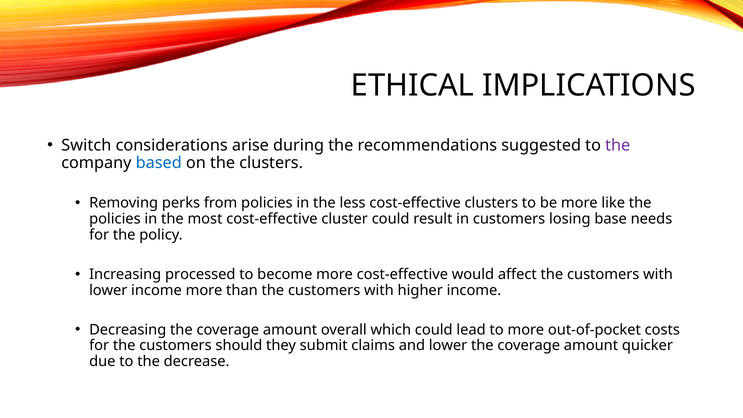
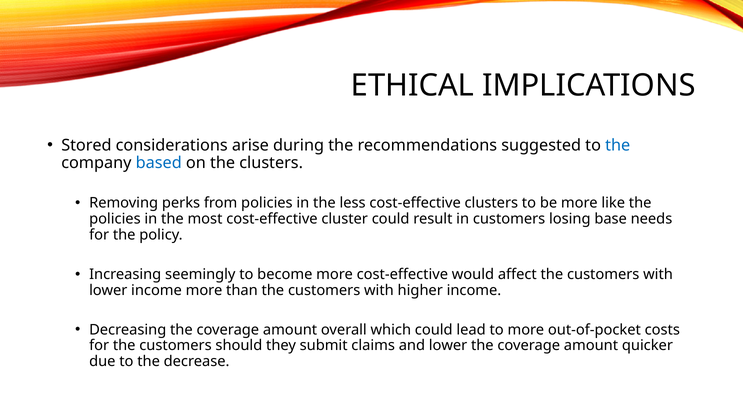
Switch: Switch -> Stored
the at (618, 145) colour: purple -> blue
processed: processed -> seemingly
